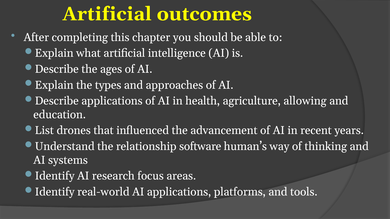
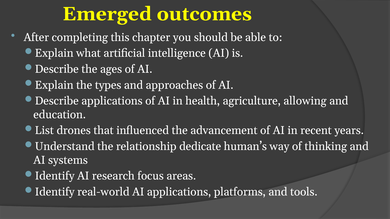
Artificial at (107, 14): Artificial -> Emerged
software: software -> dedicate
